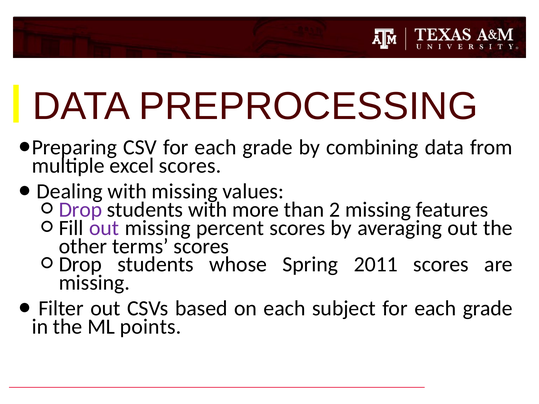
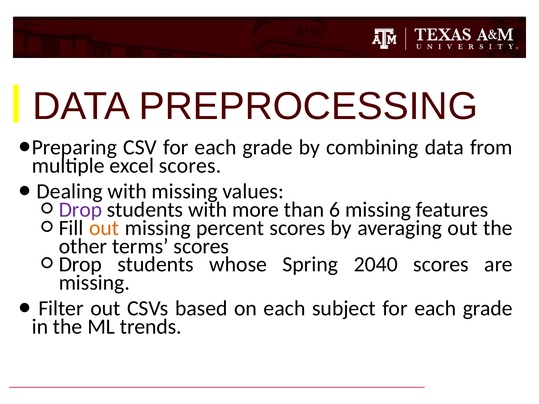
2: 2 -> 6
out at (104, 228) colour: purple -> orange
2011: 2011 -> 2040
points: points -> trends
